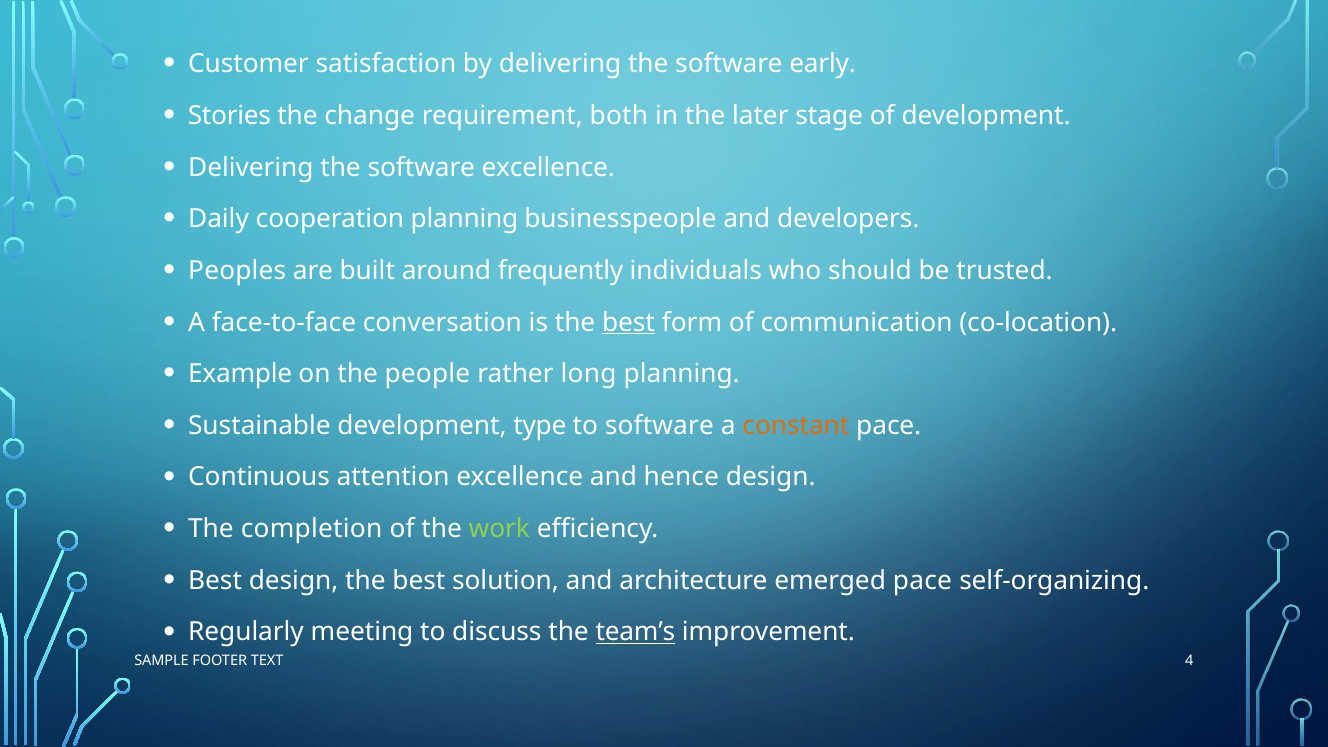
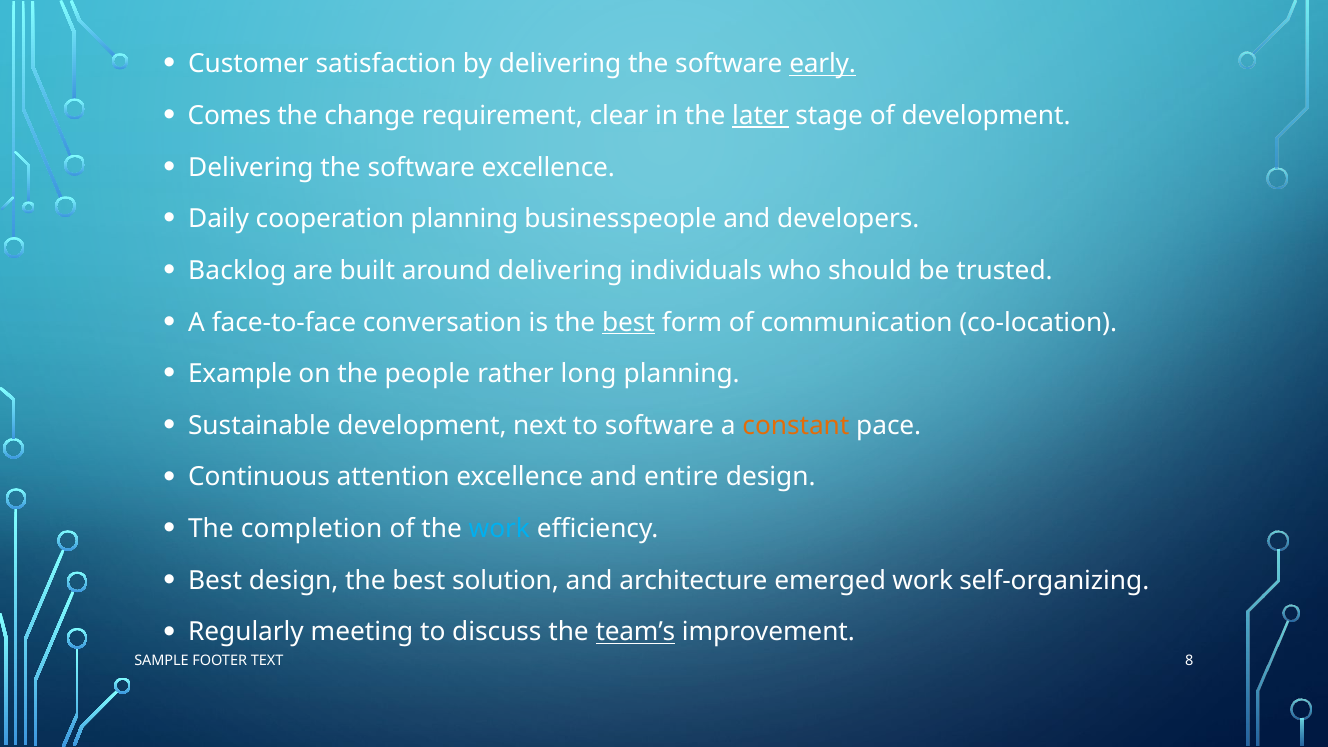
early underline: none -> present
Stories: Stories -> Comes
both: both -> clear
later underline: none -> present
Peoples: Peoples -> Backlog
around frequently: frequently -> delivering
type: type -> next
hence: hence -> entire
work at (499, 529) colour: light green -> light blue
emerged pace: pace -> work
4: 4 -> 8
